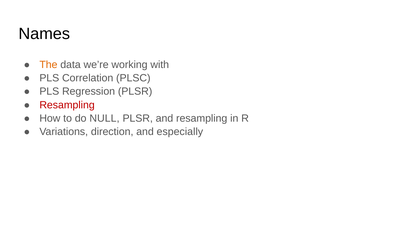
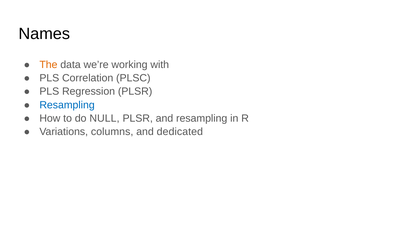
Resampling at (67, 105) colour: red -> blue
direction: direction -> columns
especially: especially -> dedicated
